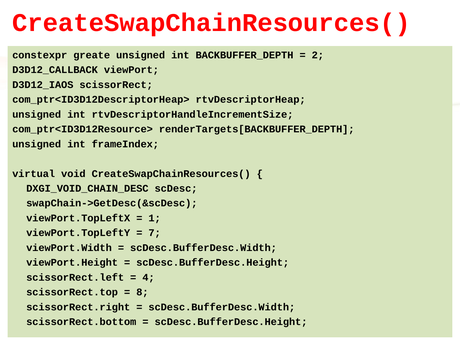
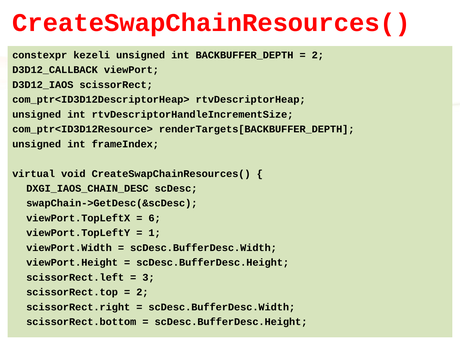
greate: greate -> kezeli
DXGI_VOID_CHAIN_DESC: DXGI_VOID_CHAIN_DESC -> DXGI_IAOS_CHAIN_DESC
1: 1 -> 6
7: 7 -> 1
4: 4 -> 3
8 at (142, 292): 8 -> 2
